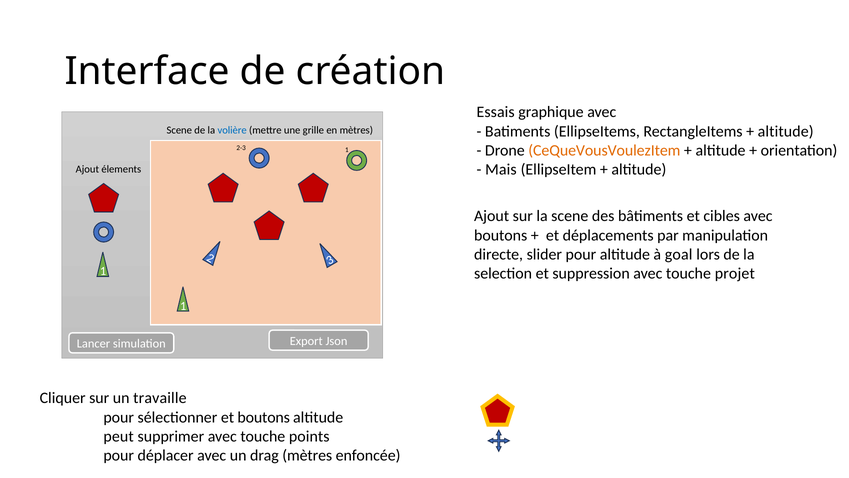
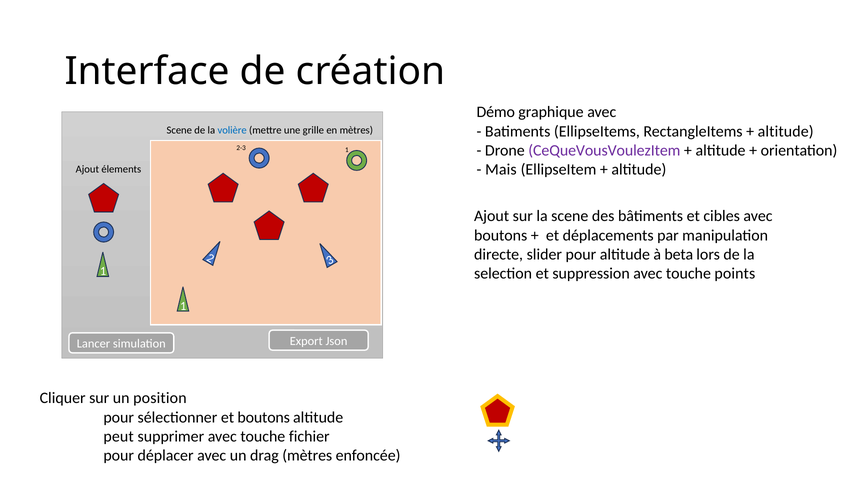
Essais: Essais -> Démo
CeQueVousVoulezItem colour: orange -> purple
goal: goal -> beta
projet: projet -> points
travaille: travaille -> position
points: points -> fichier
